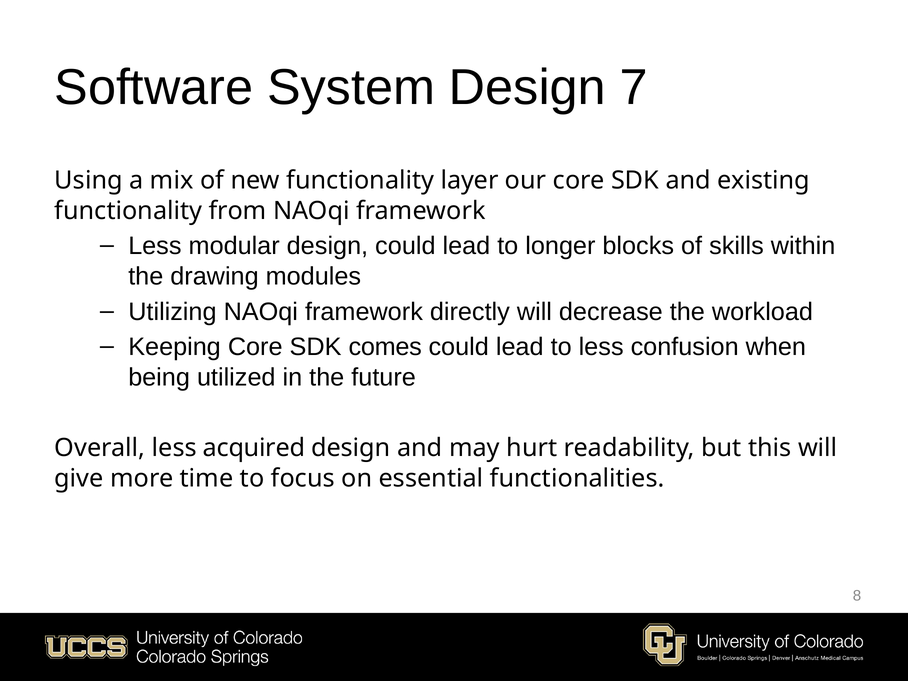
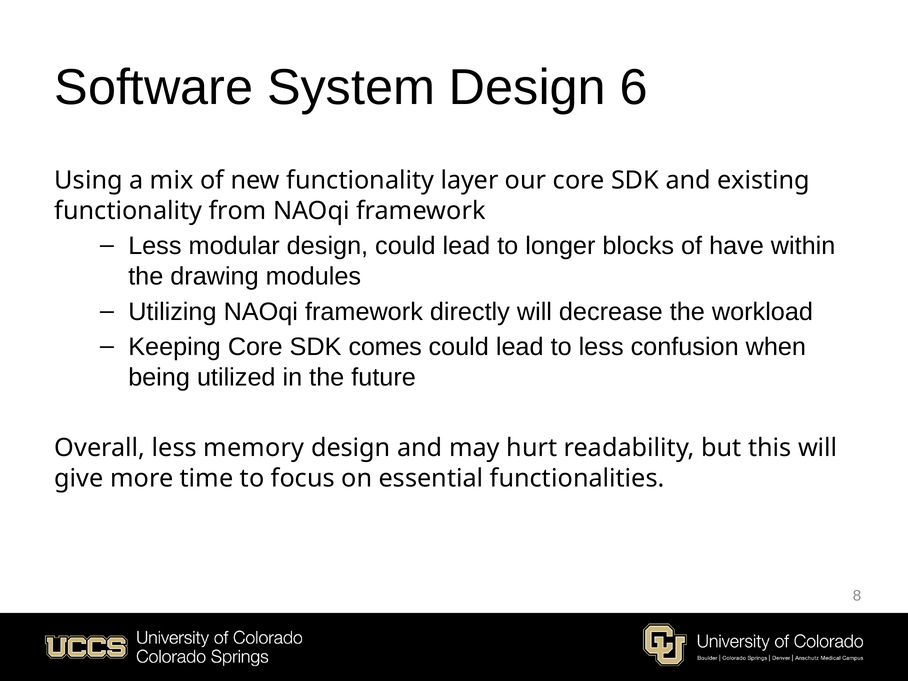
7: 7 -> 6
skills: skills -> have
acquired: acquired -> memory
